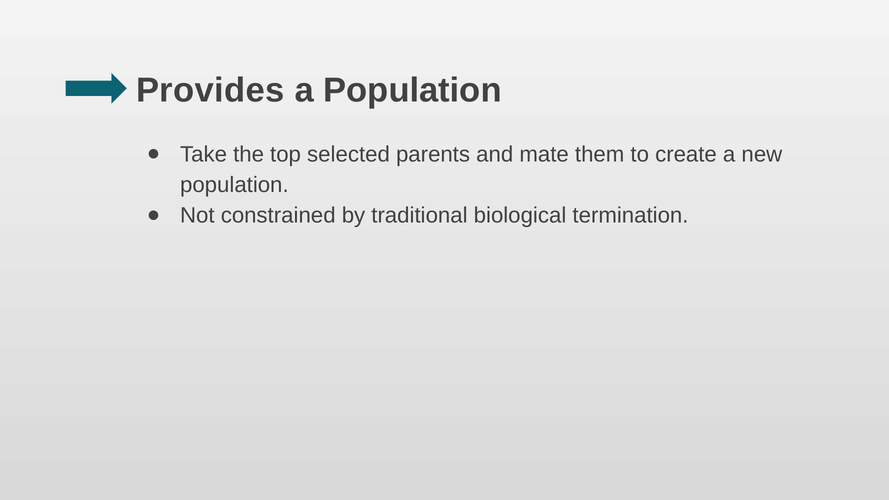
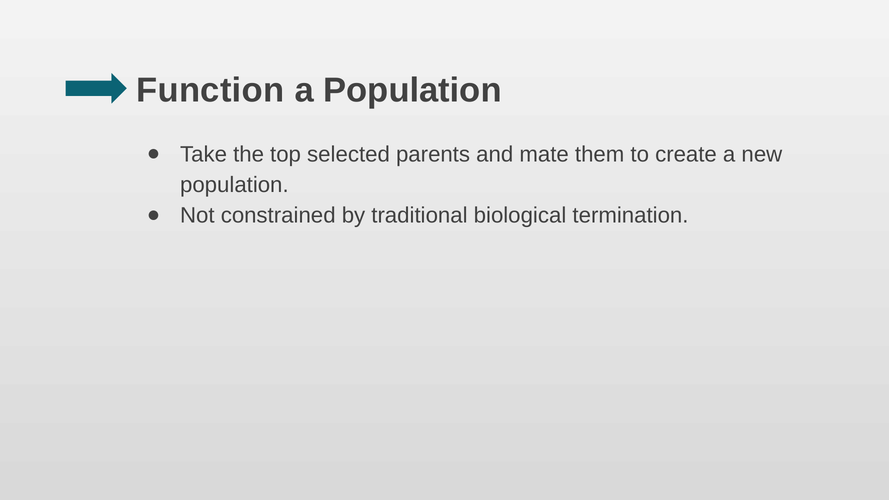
Provides: Provides -> Function
